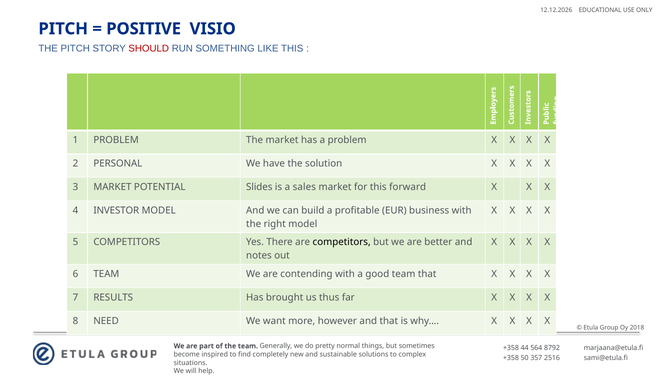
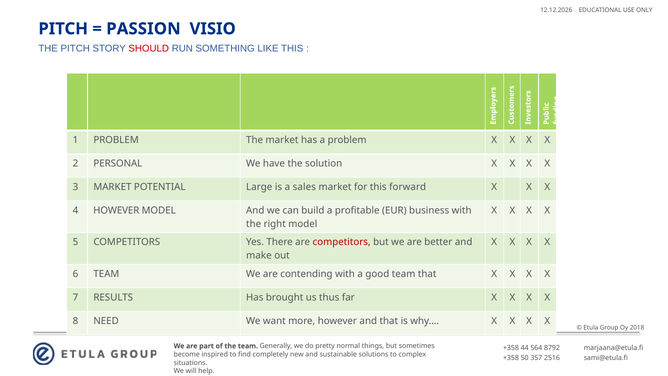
POSITIVE: POSITIVE -> PASSION
Slides: Slides -> Large
4 INVESTOR: INVESTOR -> HOWEVER
competitors at (342, 242) colour: black -> red
notes: notes -> make
